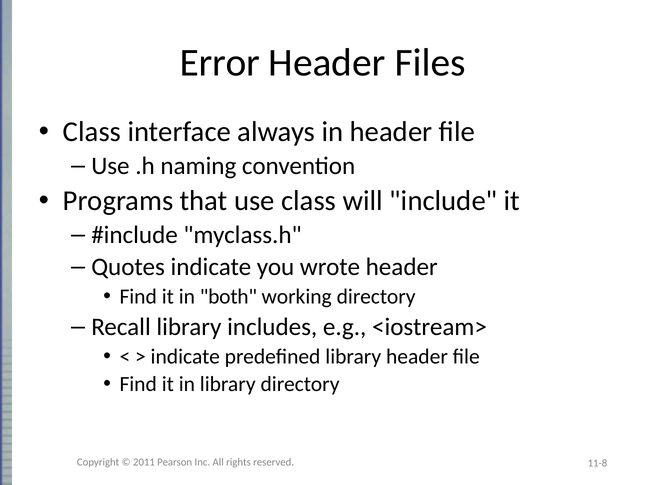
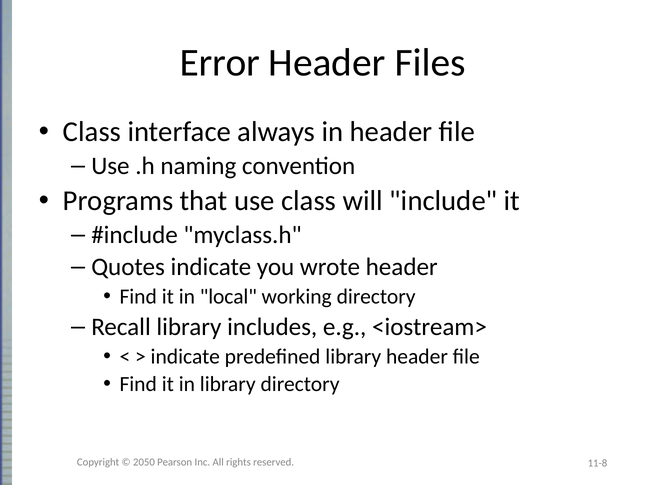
both: both -> local
2011: 2011 -> 2050
